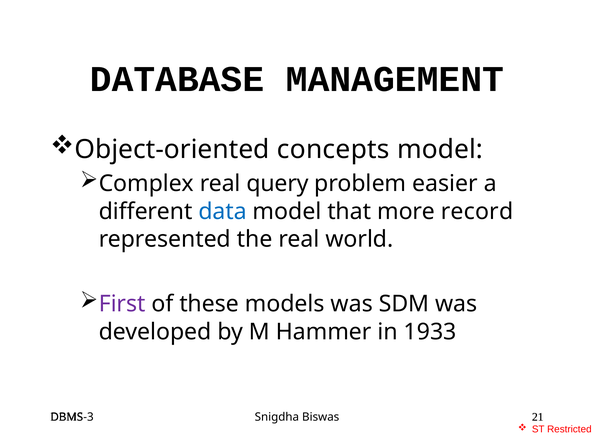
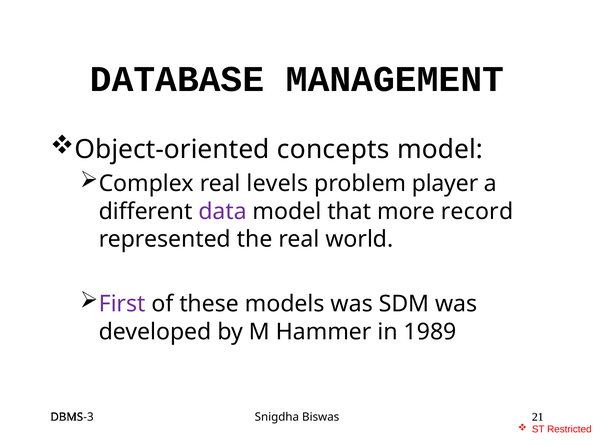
query: query -> levels
easier: easier -> player
data colour: blue -> purple
1933: 1933 -> 1989
